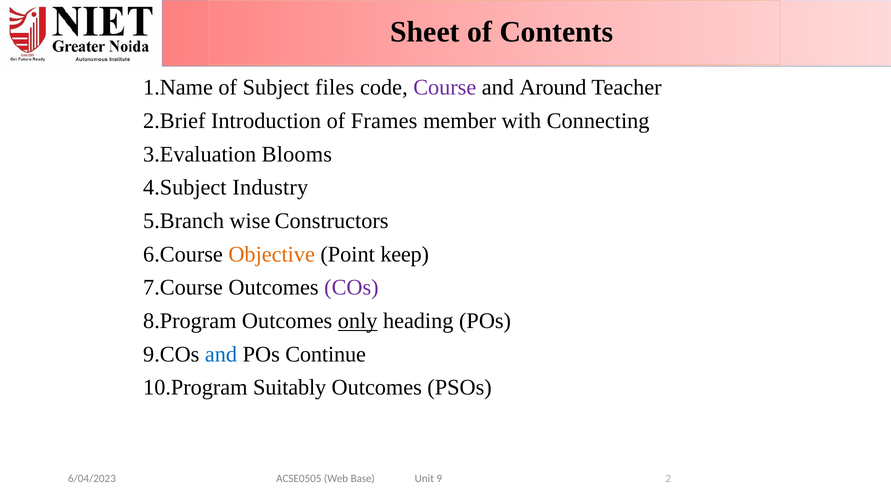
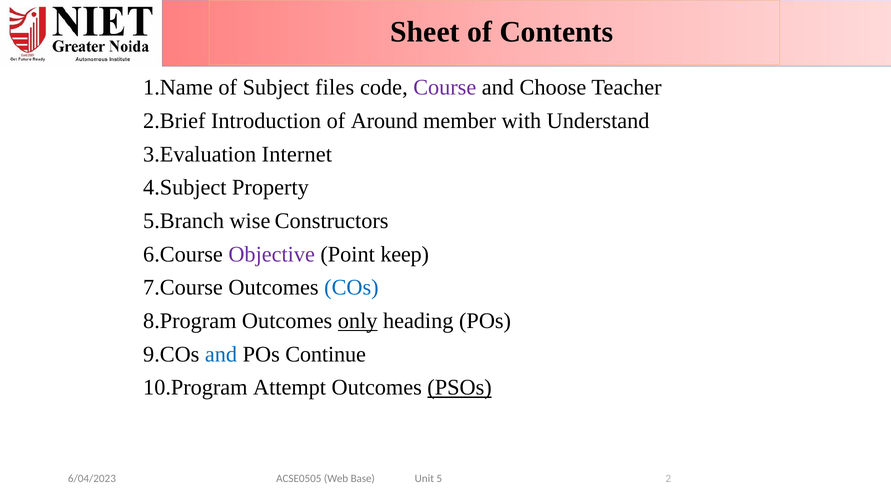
Around: Around -> Choose
Frames: Frames -> Around
Connecting: Connecting -> Understand
Blooms: Blooms -> Internet
Industry: Industry -> Property
Objective colour: orange -> purple
COs colour: purple -> blue
Suitably: Suitably -> Attempt
PSOs underline: none -> present
9: 9 -> 5
